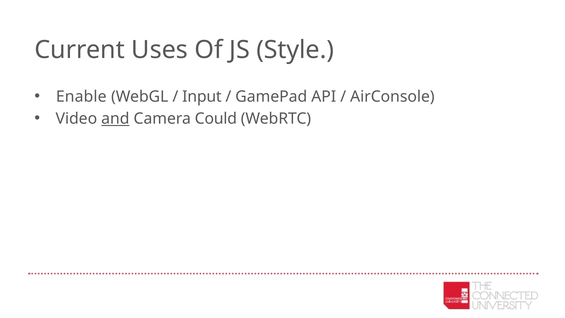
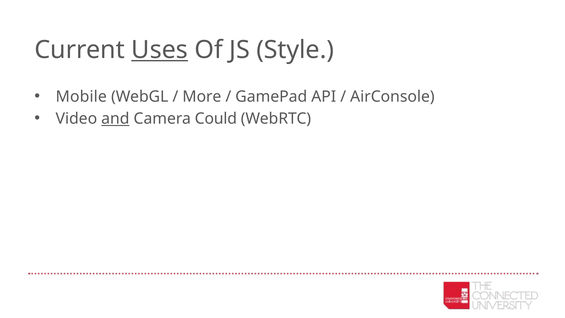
Uses underline: none -> present
Enable: Enable -> Mobile
Input: Input -> More
